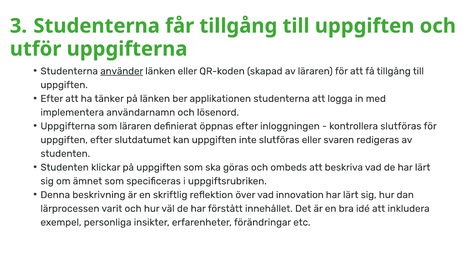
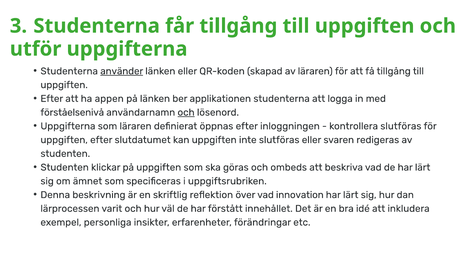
tänker: tänker -> appen
implementera: implementera -> förståelsenivå
och at (186, 112) underline: none -> present
